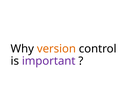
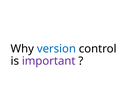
version colour: orange -> blue
